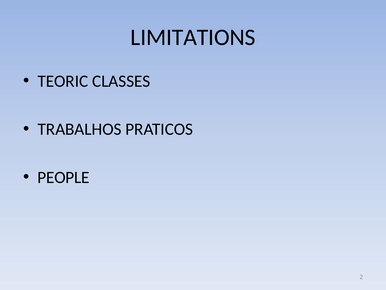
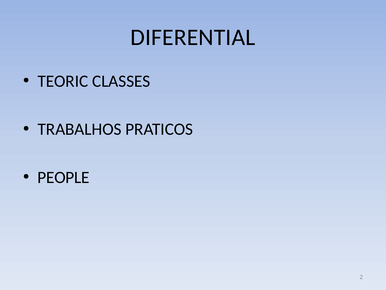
LIMITATIONS: LIMITATIONS -> DIFERENTIAL
